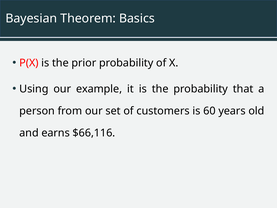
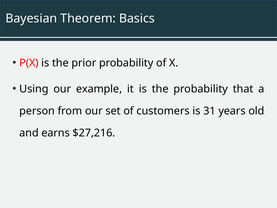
60: 60 -> 31
$66,116: $66,116 -> $27,216
